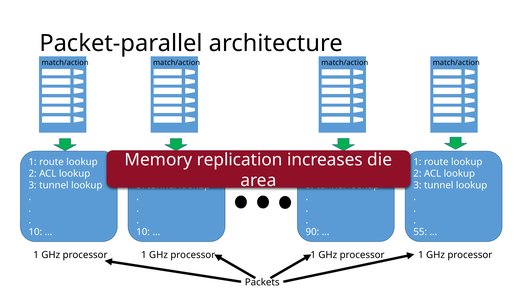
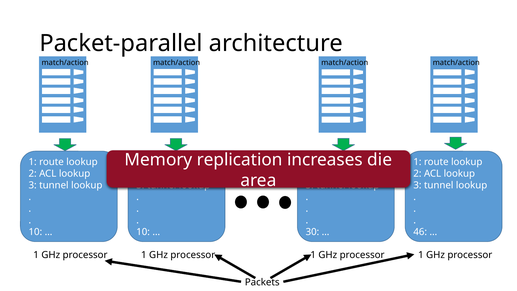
90: 90 -> 30
55: 55 -> 46
